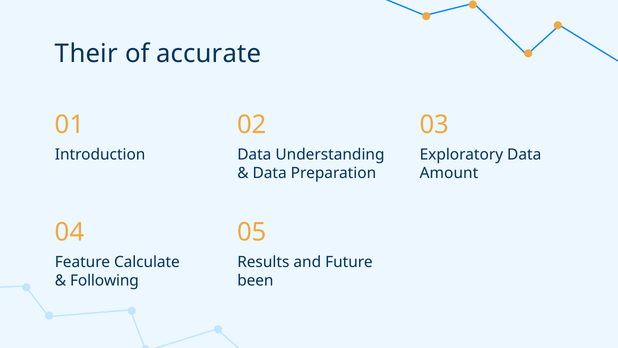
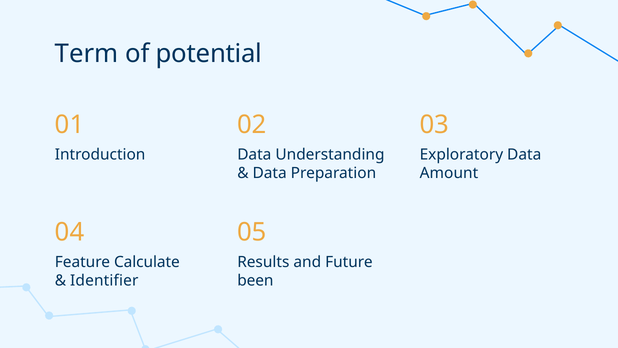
Their: Their -> Term
accurate: accurate -> potential
Following: Following -> Identifier
